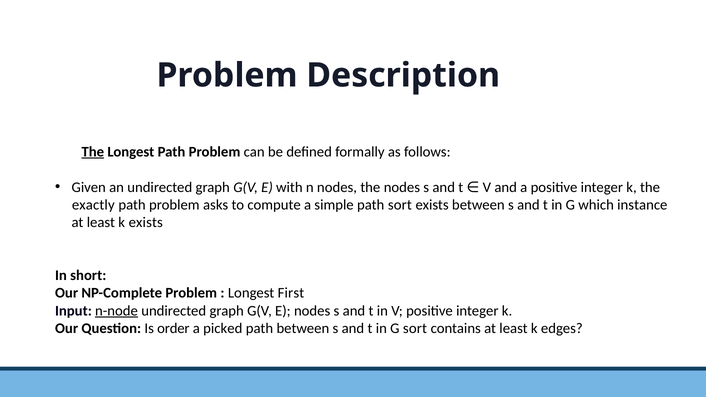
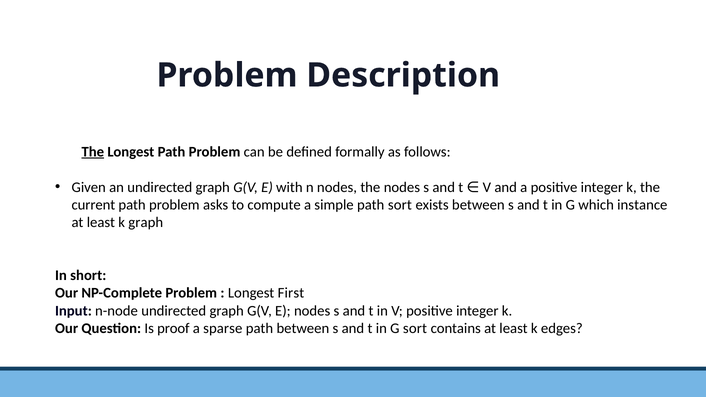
exactly: exactly -> current
k exists: exists -> graph
n-node underline: present -> none
order: order -> proof
picked: picked -> sparse
